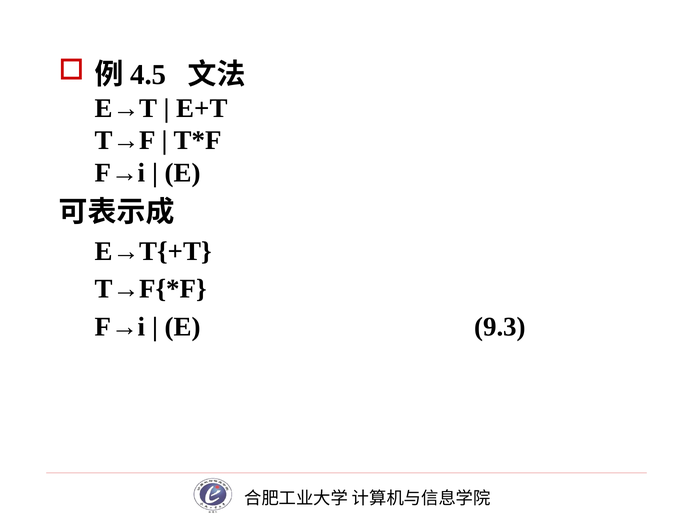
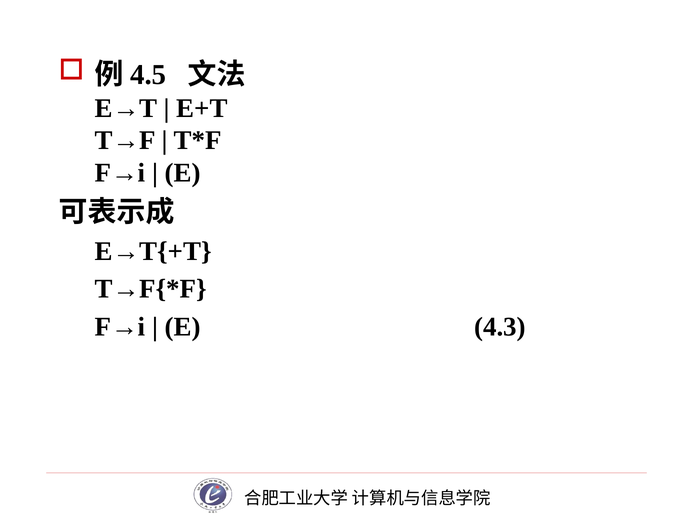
9.3: 9.3 -> 4.3
